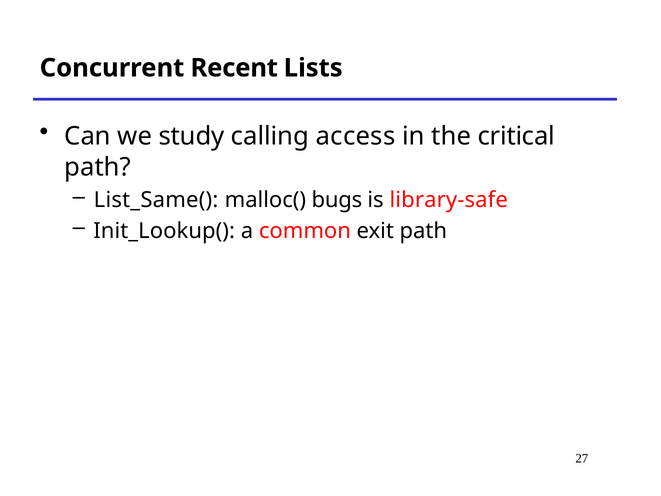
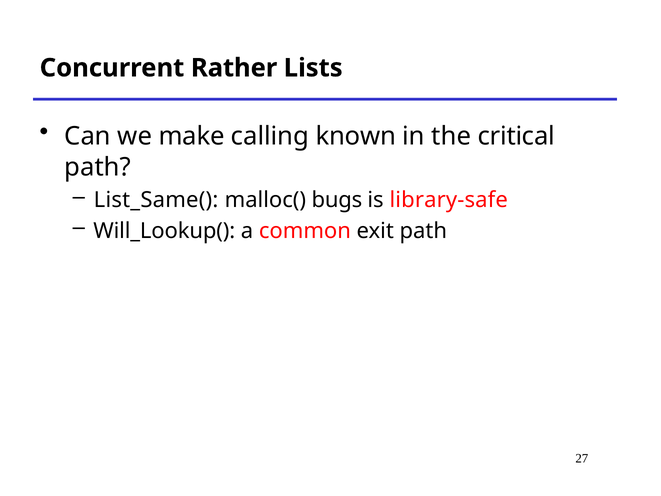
Recent: Recent -> Rather
study: study -> make
access: access -> known
Init_Lookup(: Init_Lookup( -> Will_Lookup(
